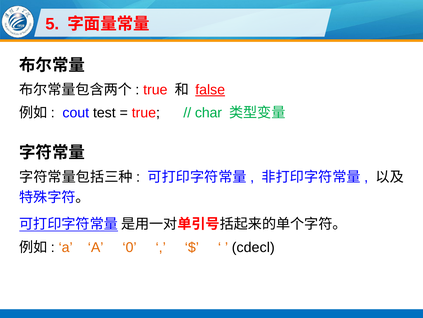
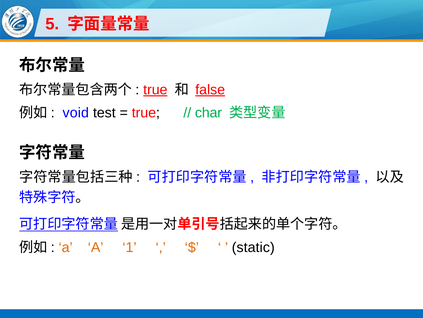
true at (155, 90) underline: none -> present
cout: cout -> void
0: 0 -> 1
cdecl: cdecl -> static
